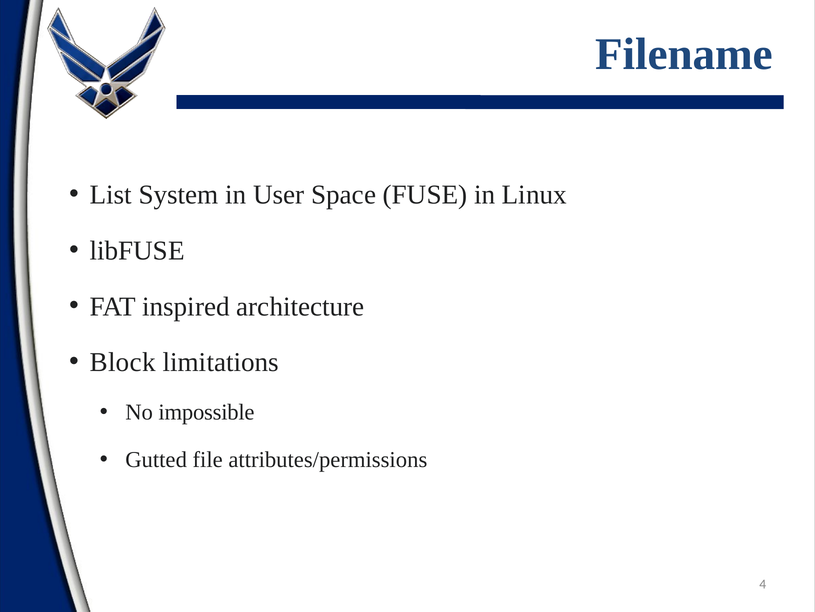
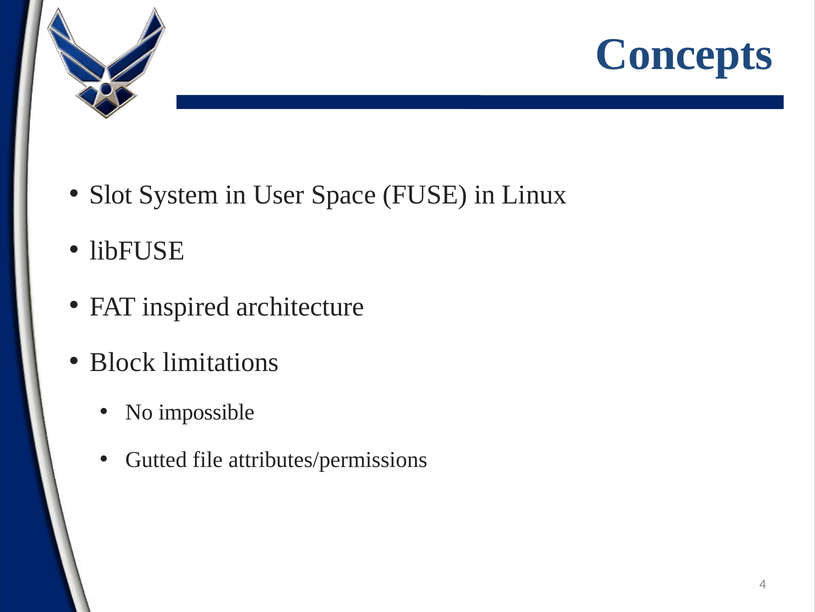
Filename: Filename -> Concepts
List: List -> Slot
